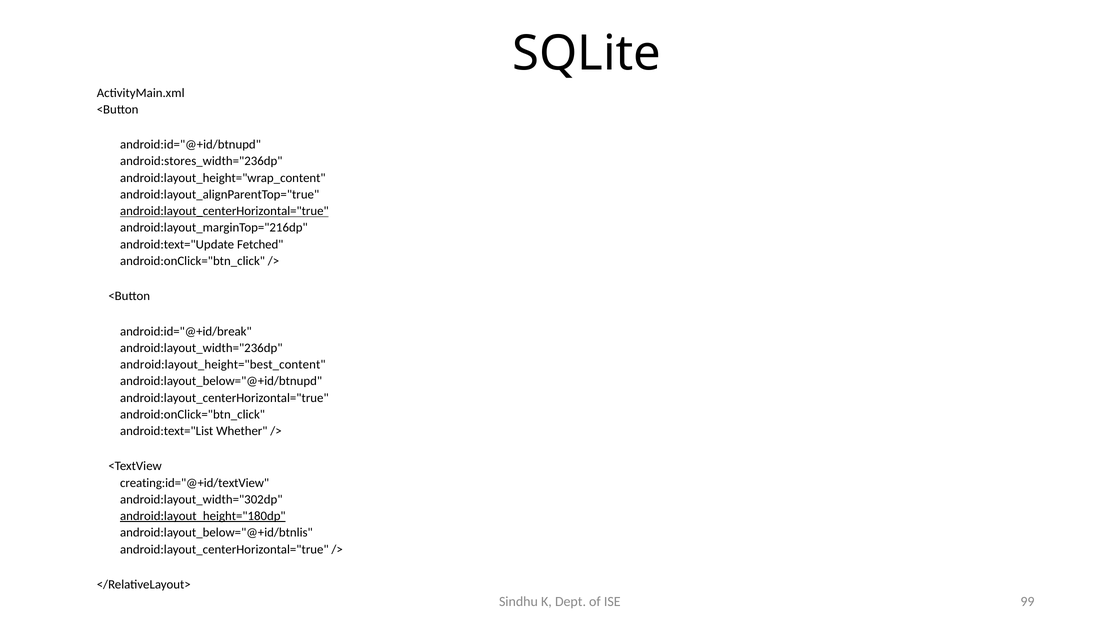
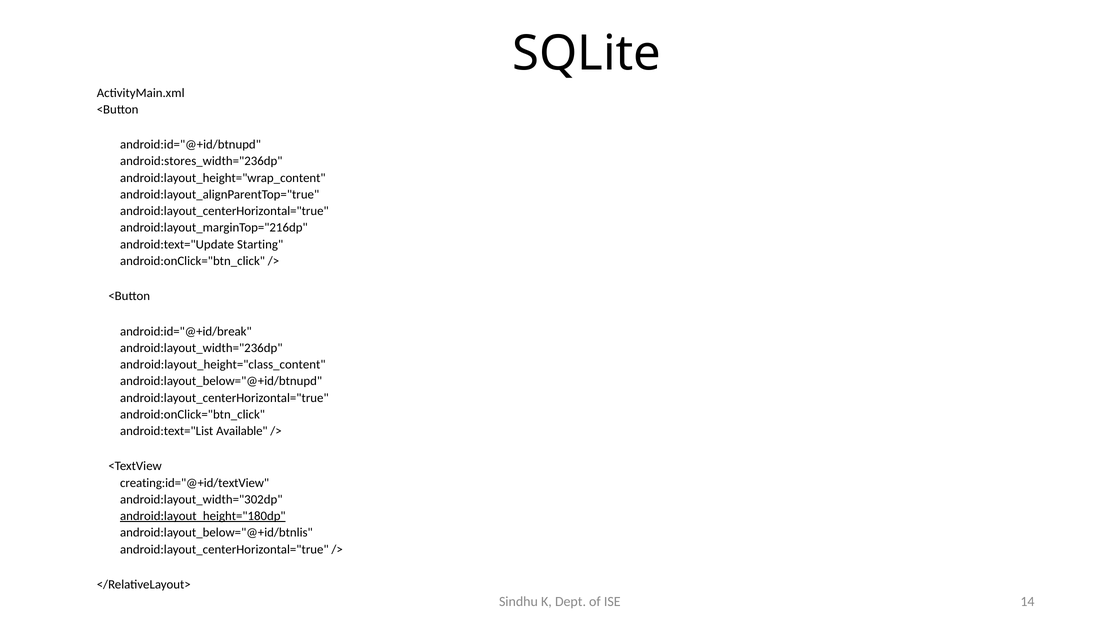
android:layout_centerHorizontal="true at (224, 211) underline: present -> none
Fetched: Fetched -> Starting
android:layout_height="best_content: android:layout_height="best_content -> android:layout_height="class_content
Whether: Whether -> Available
99: 99 -> 14
